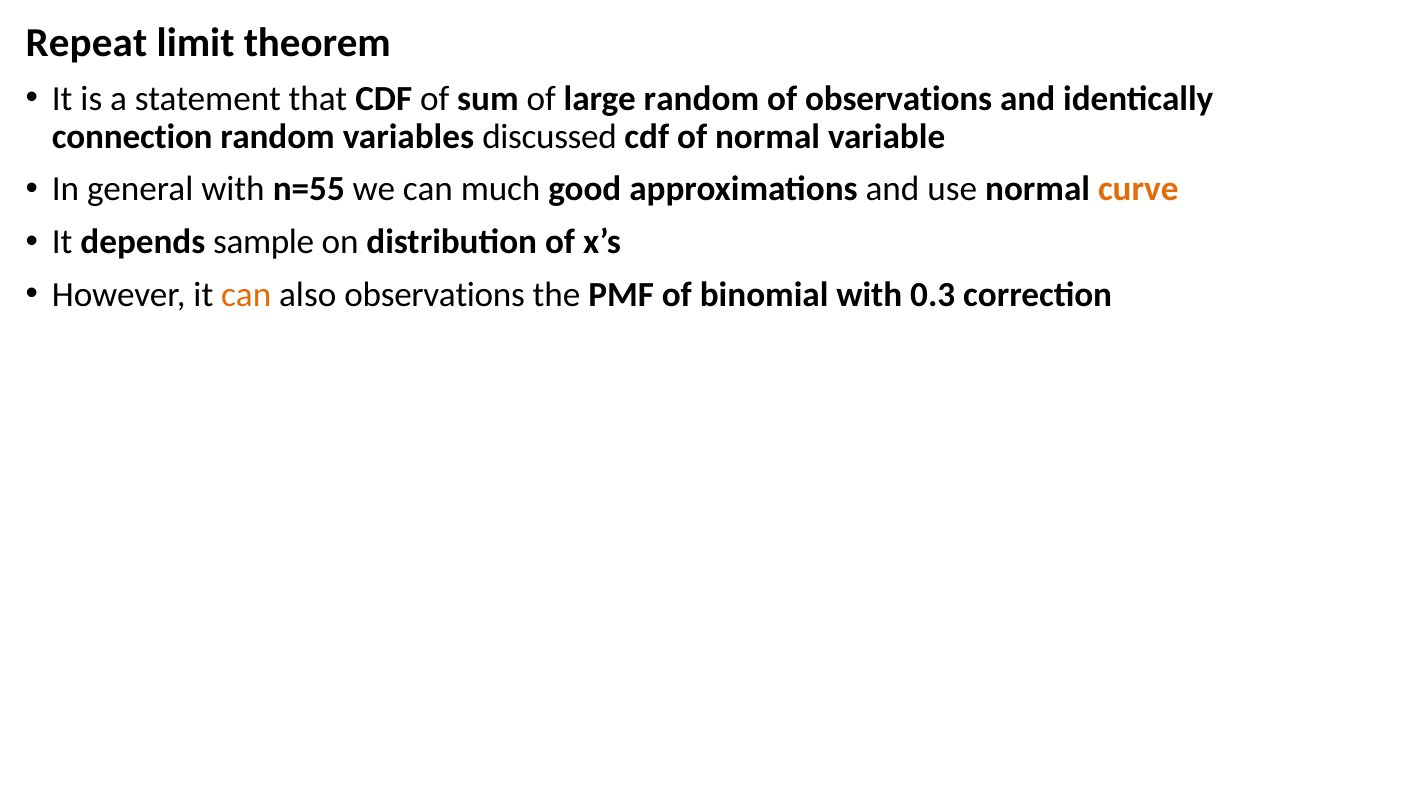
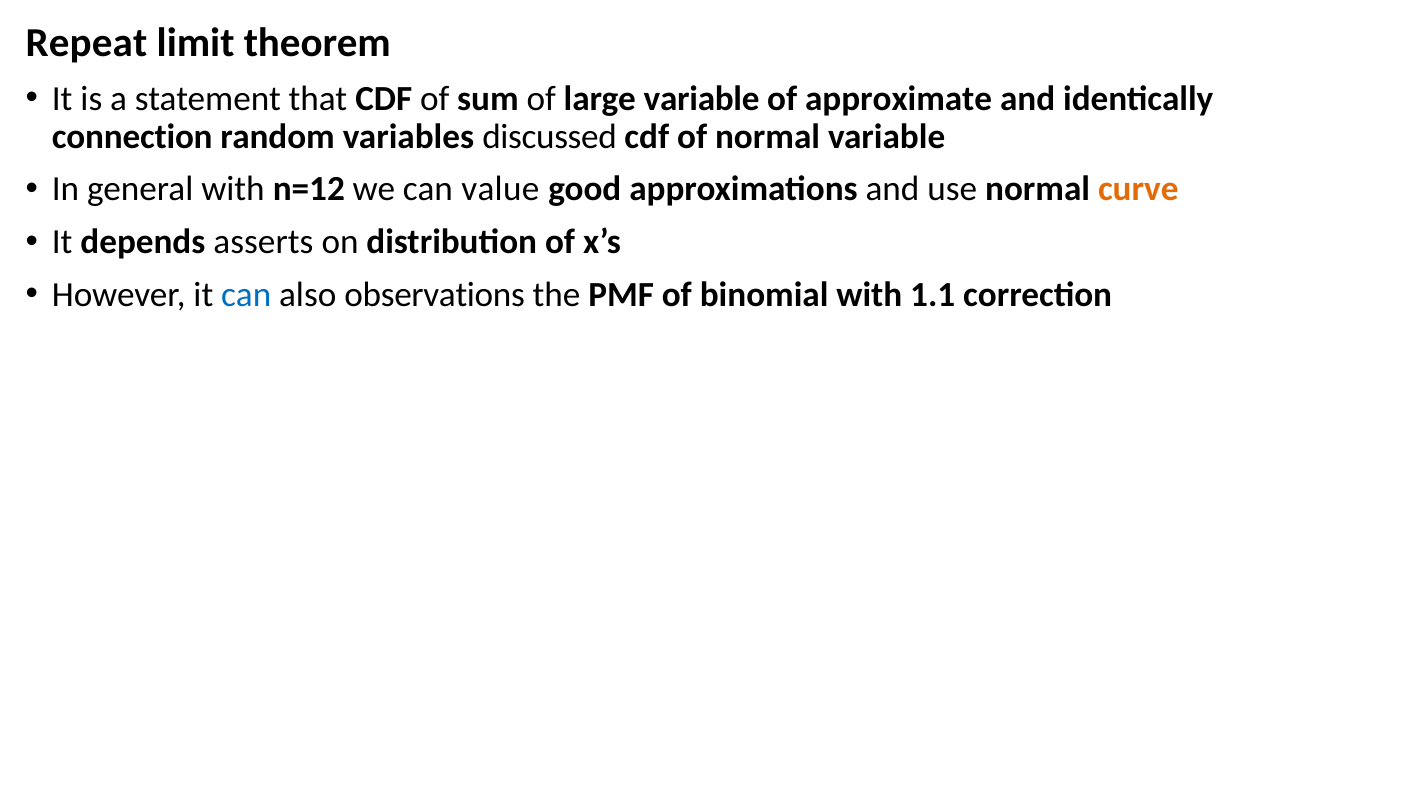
large random: random -> variable
of observations: observations -> approximate
n=55: n=55 -> n=12
much: much -> value
sample: sample -> asserts
can at (246, 295) colour: orange -> blue
0.3: 0.3 -> 1.1
